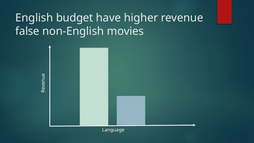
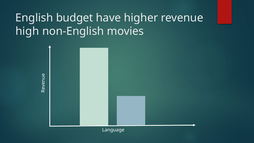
false: false -> high
